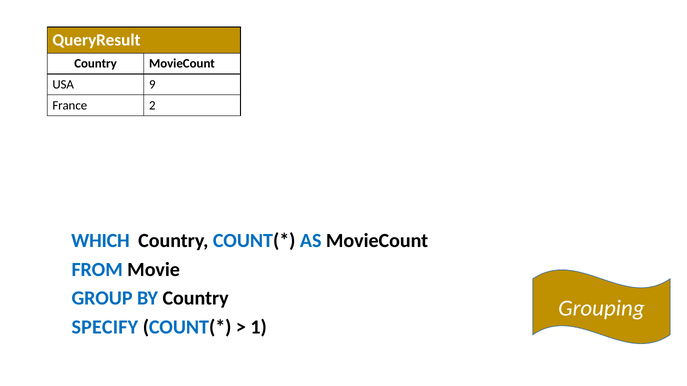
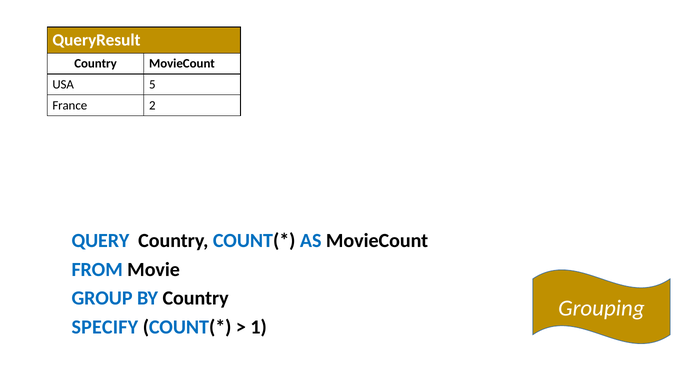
9: 9 -> 5
WHICH: WHICH -> QUERY
